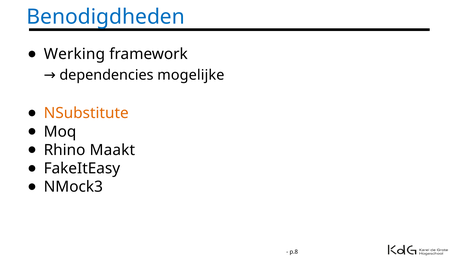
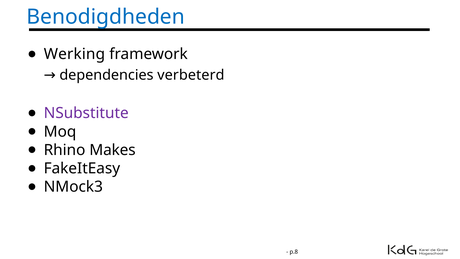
mogelijke: mogelijke -> verbeterd
NSubstitute colour: orange -> purple
Maakt: Maakt -> Makes
